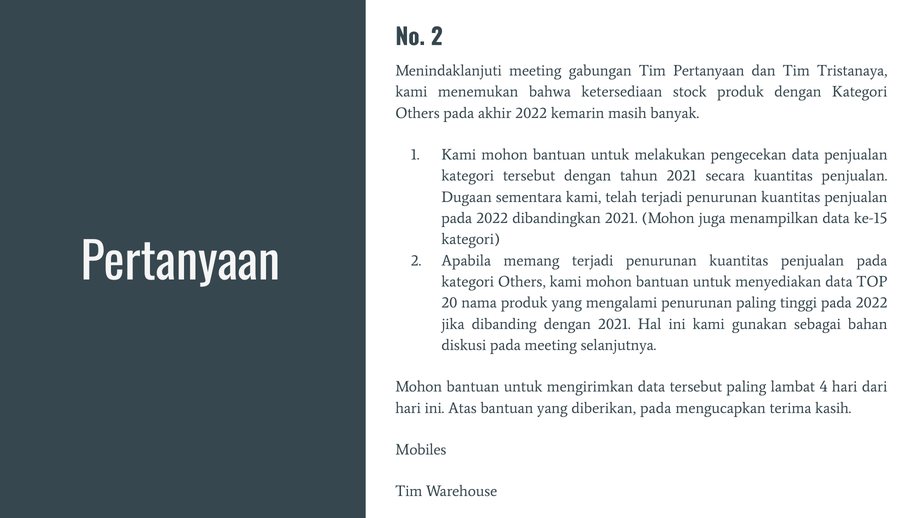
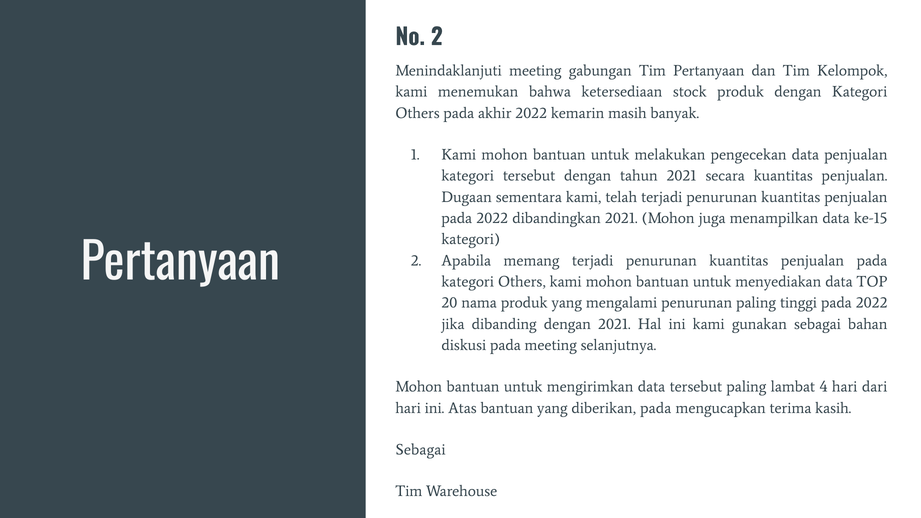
Tristanaya: Tristanaya -> Kelompok
Mobiles at (421, 450): Mobiles -> Sebagai
